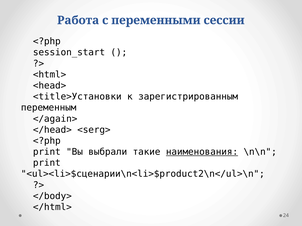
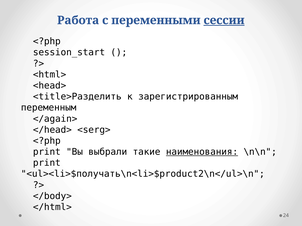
сессии underline: none -> present
<title>Установки: <title>Установки -> <title>Разделить
<ul><li>$сценарии\n<li>$product2\n</ul>\n: <ul><li>$сценарии\n<li>$product2\n</ul>\n -> <ul><li>$получать\n<li>$product2\n</ul>\n
